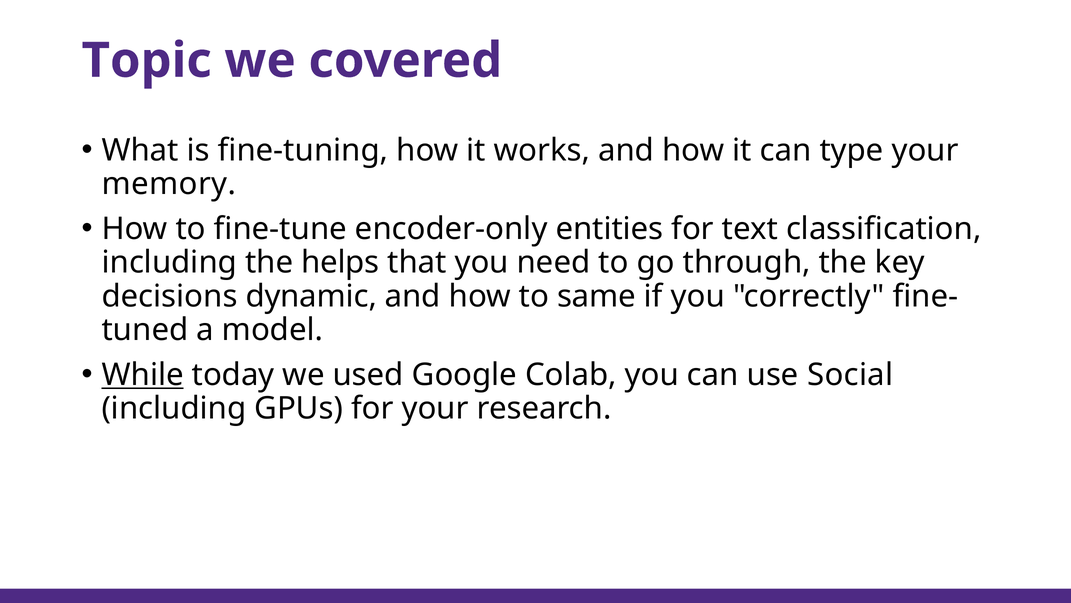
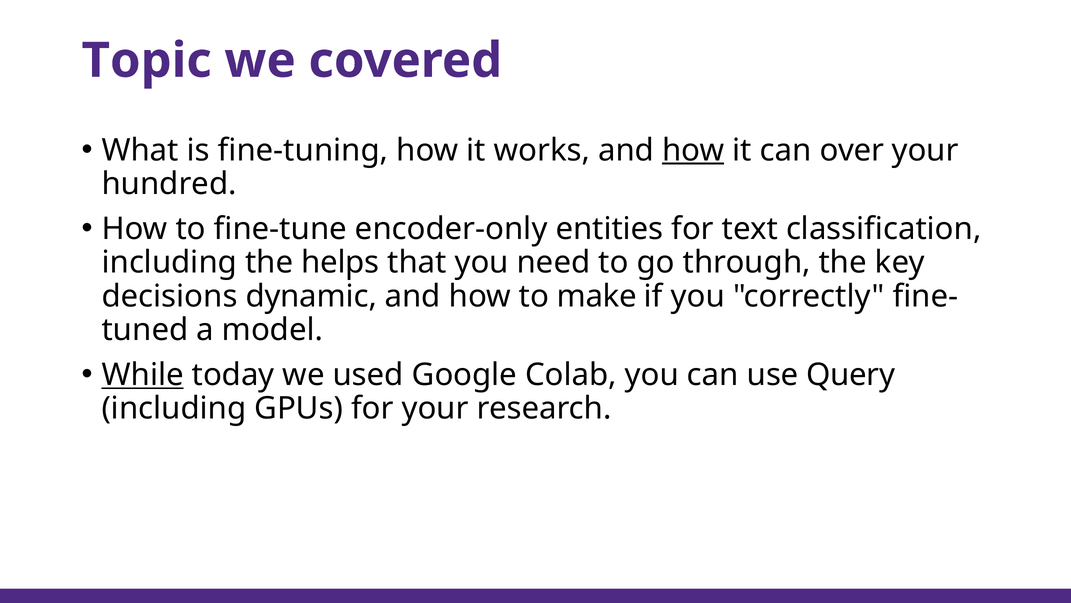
how at (693, 150) underline: none -> present
type: type -> over
memory: memory -> hundred
same: same -> make
Social: Social -> Query
